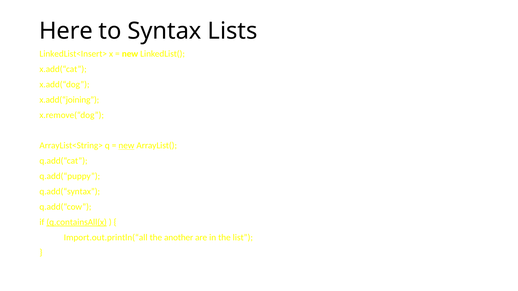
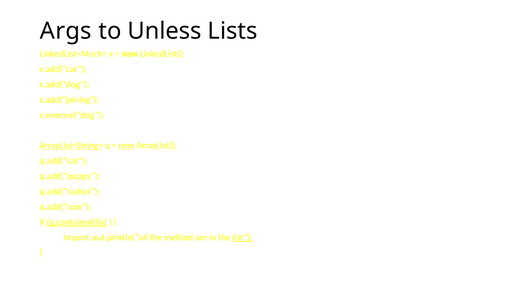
Here: Here -> Args
Syntax: Syntax -> Unless
LinkedList<Insert>: LinkedList<Insert> -> LinkedList<Much>
ArrayList<String> underline: none -> present
q.add(“syntax: q.add(“syntax -> q.add(“radius
another: another -> method
list underline: none -> present
